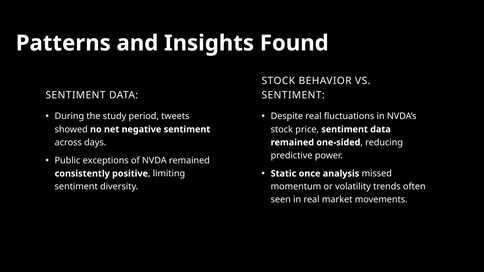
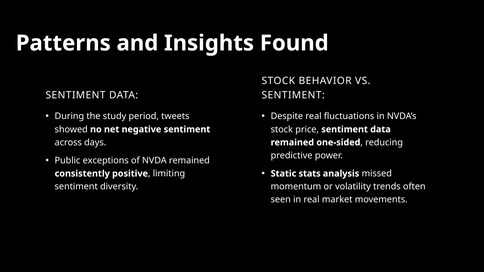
once: once -> stats
